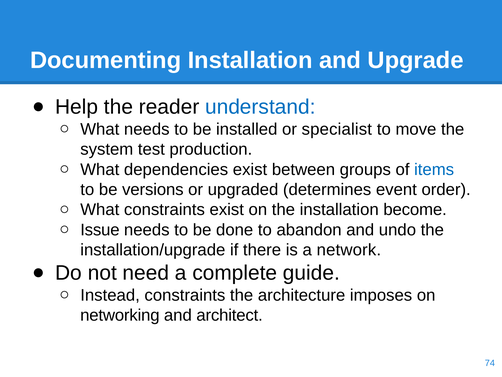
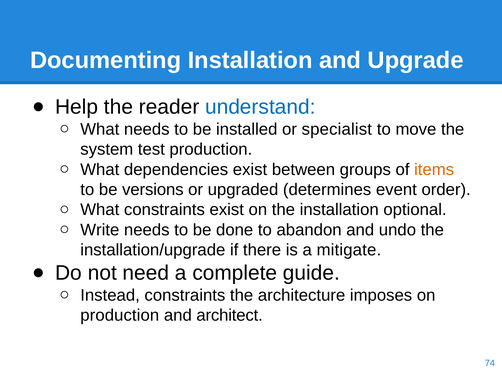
items colour: blue -> orange
become: become -> optional
Issue: Issue -> Write
network: network -> mitigate
networking at (120, 315): networking -> production
